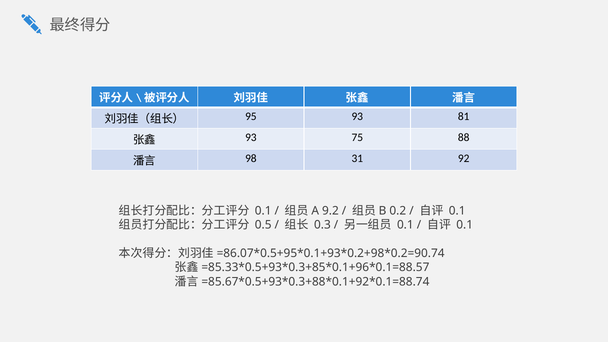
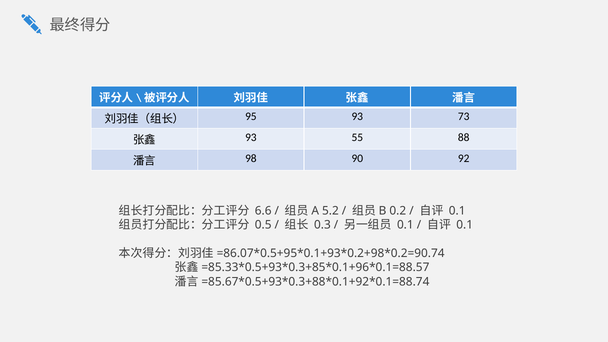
81: 81 -> 73
75: 75 -> 55
31: 31 -> 90
0.1 at (263, 211): 0.1 -> 6.6
9.2: 9.2 -> 5.2
